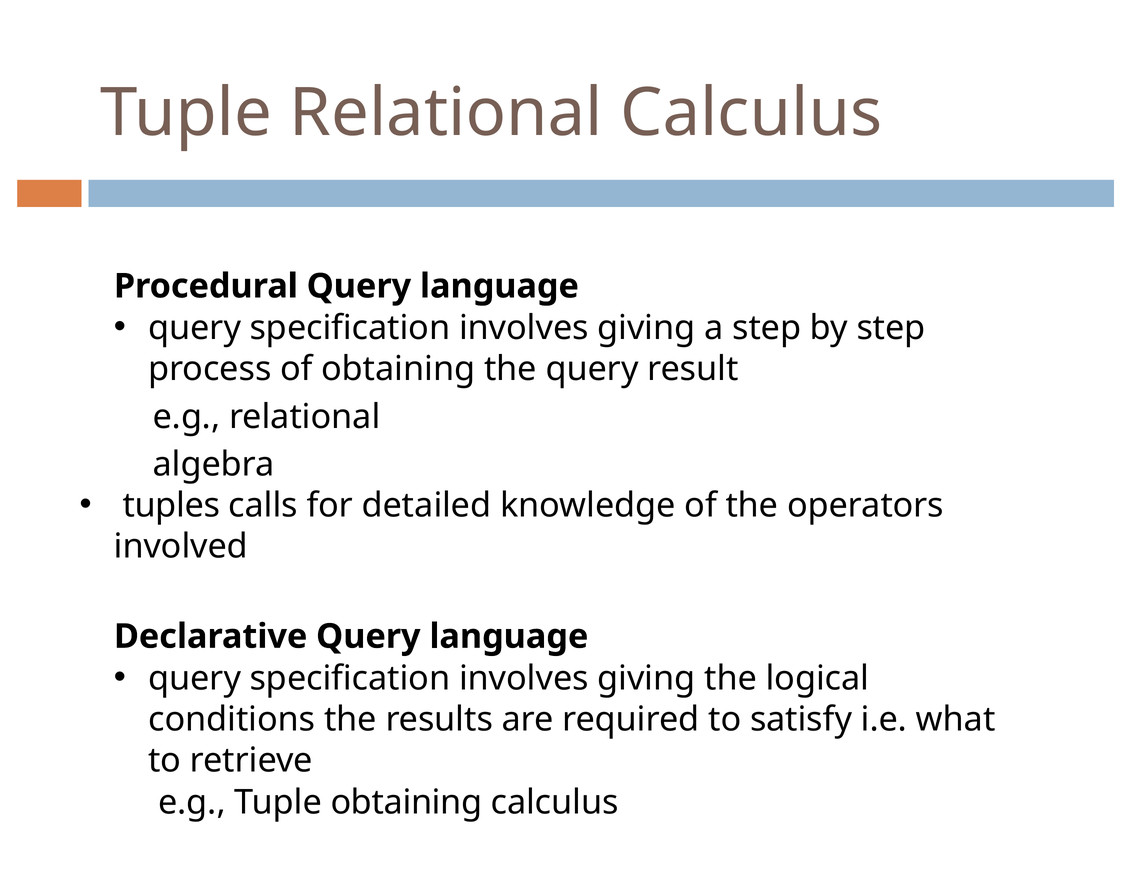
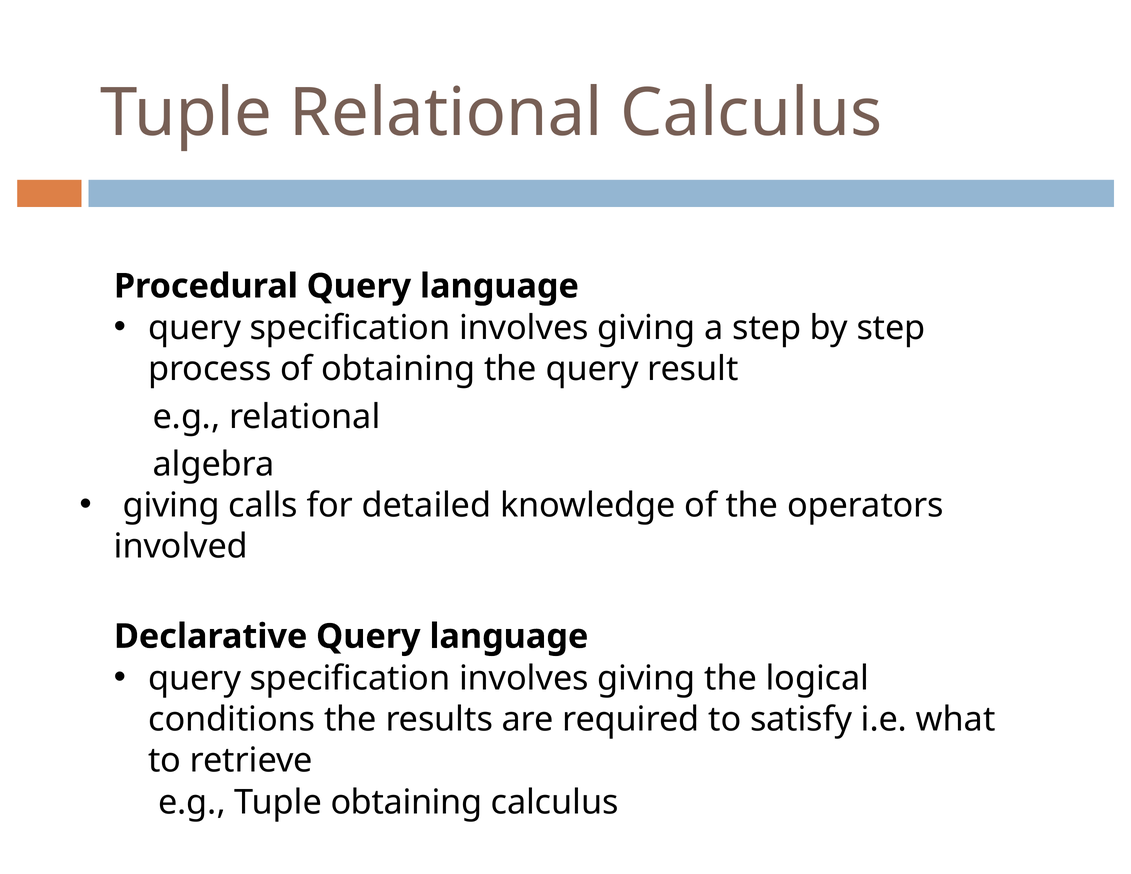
tuples at (171, 505): tuples -> giving
